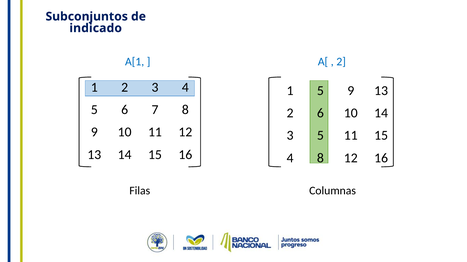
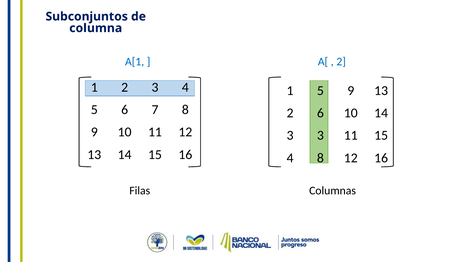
indicado: indicado -> columna
3 5: 5 -> 3
